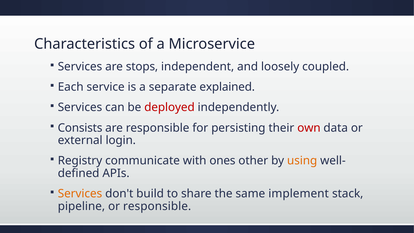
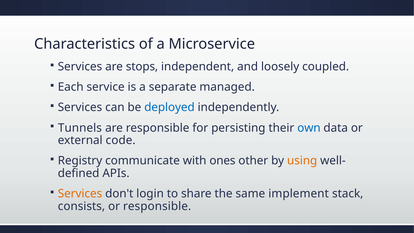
explained: explained -> managed
deployed colour: red -> blue
Consists: Consists -> Tunnels
own colour: red -> blue
login: login -> code
build: build -> login
pipeline: pipeline -> consists
